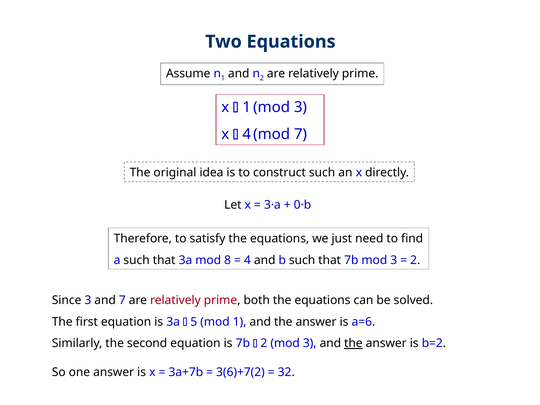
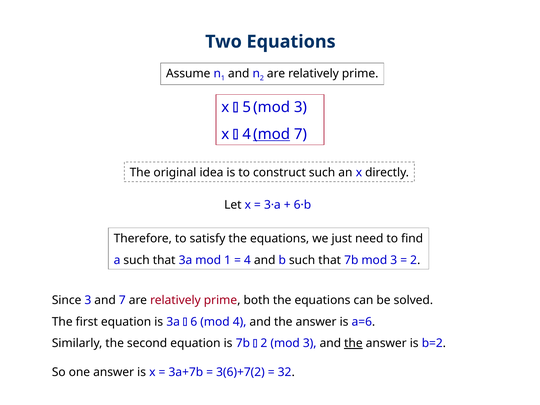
1 at (247, 107): 1 -> 5
mod at (272, 134) underline: none -> present
0·b: 0·b -> 6·b
mod 8: 8 -> 1
5: 5 -> 6
mod 1: 1 -> 4
